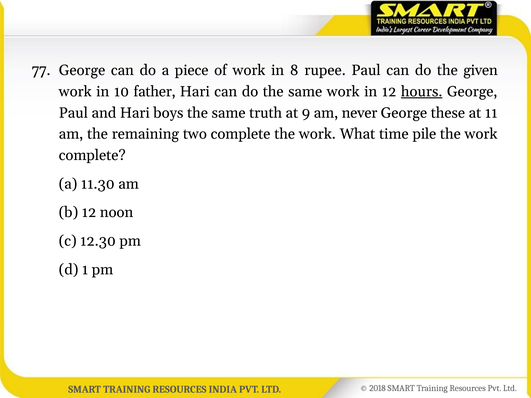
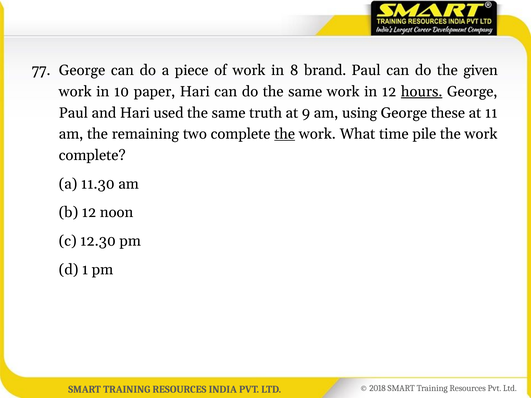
rupee: rupee -> brand
father: father -> paper
boys: boys -> used
never: never -> using
the at (285, 134) underline: none -> present
